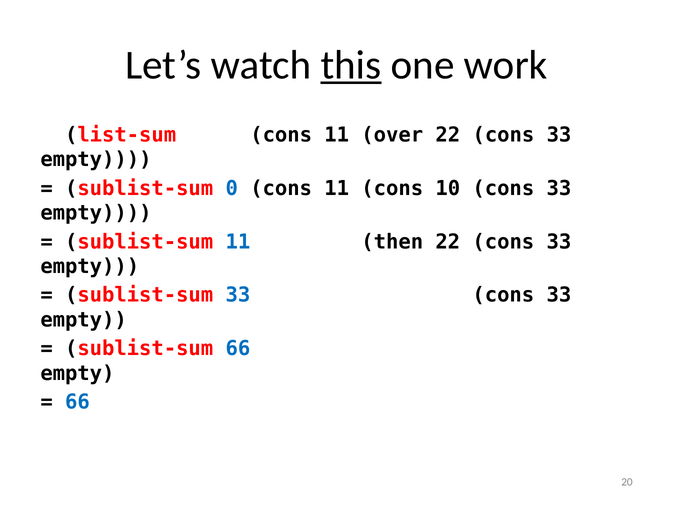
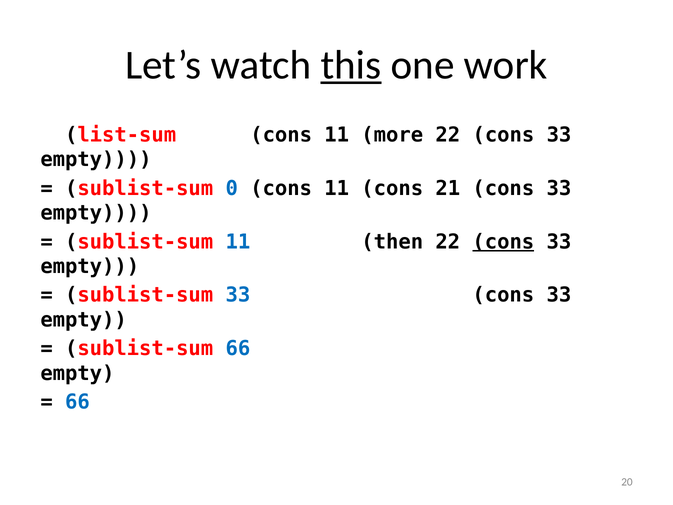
over: over -> more
10: 10 -> 21
cons at (503, 242) underline: none -> present
